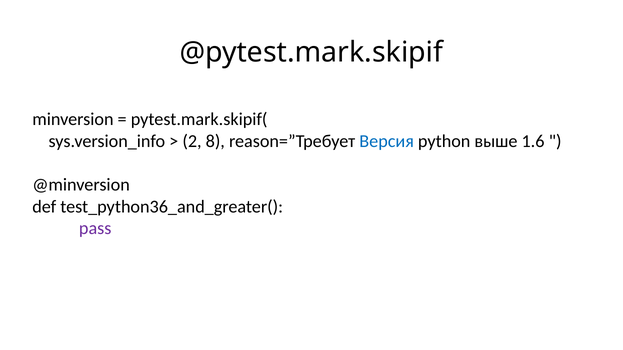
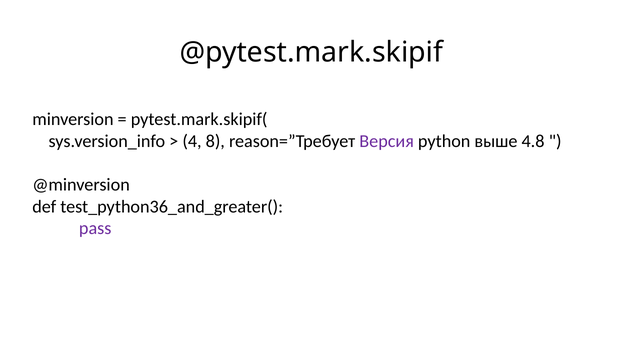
2: 2 -> 4
Версия colour: blue -> purple
1.6: 1.6 -> 4.8
